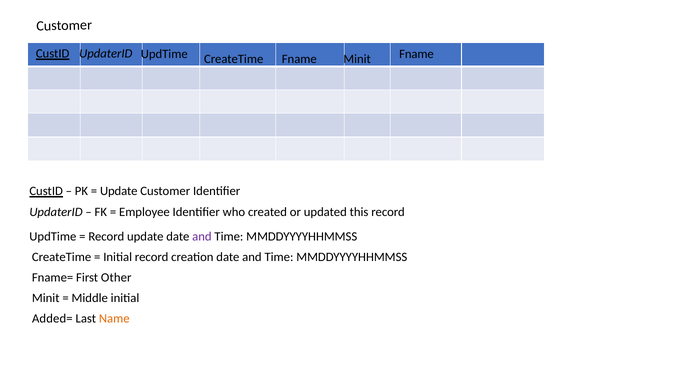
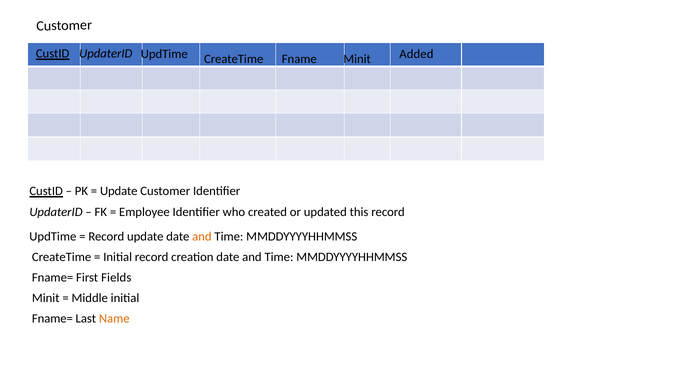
Minit Fname: Fname -> Added
and at (202, 236) colour: purple -> orange
Other: Other -> Fields
Added= at (52, 318): Added= -> Fname=
